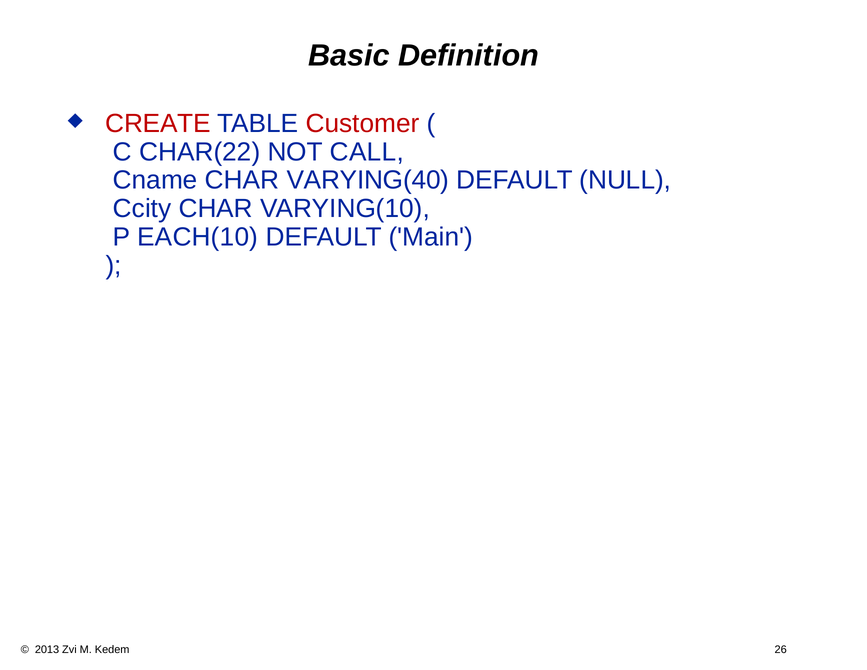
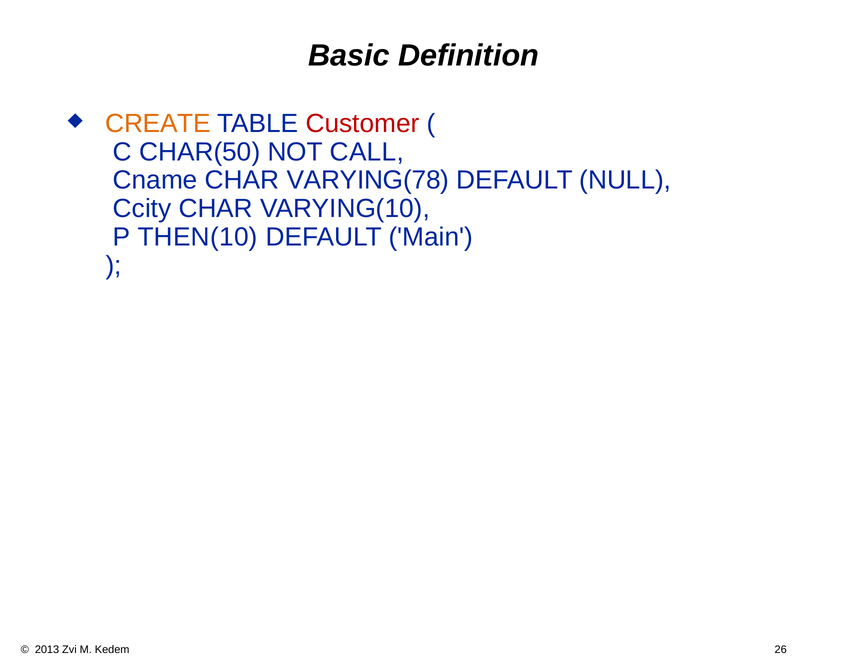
CREATE colour: red -> orange
CHAR(22: CHAR(22 -> CHAR(50
VARYING(40: VARYING(40 -> VARYING(78
EACH(10: EACH(10 -> THEN(10
